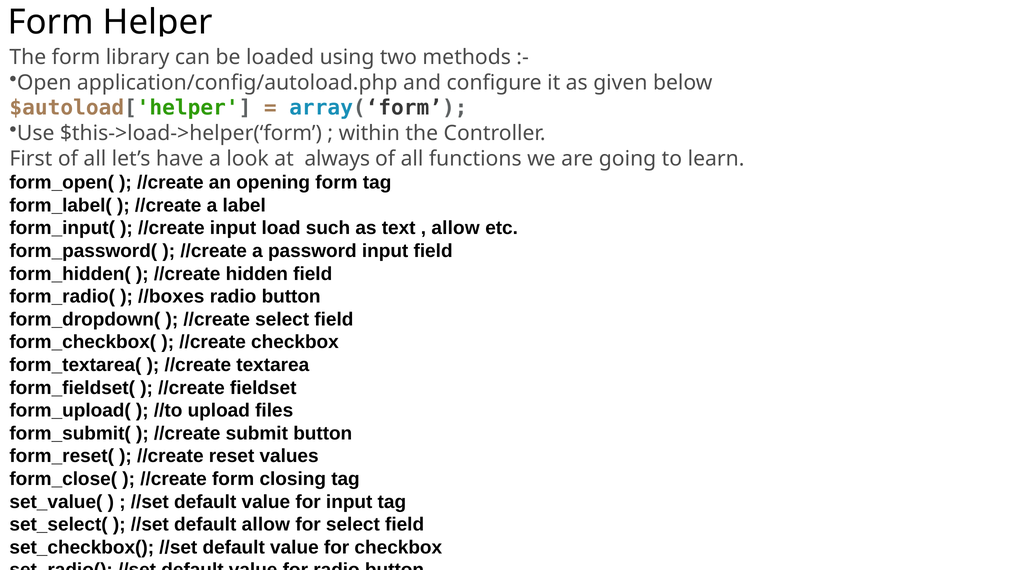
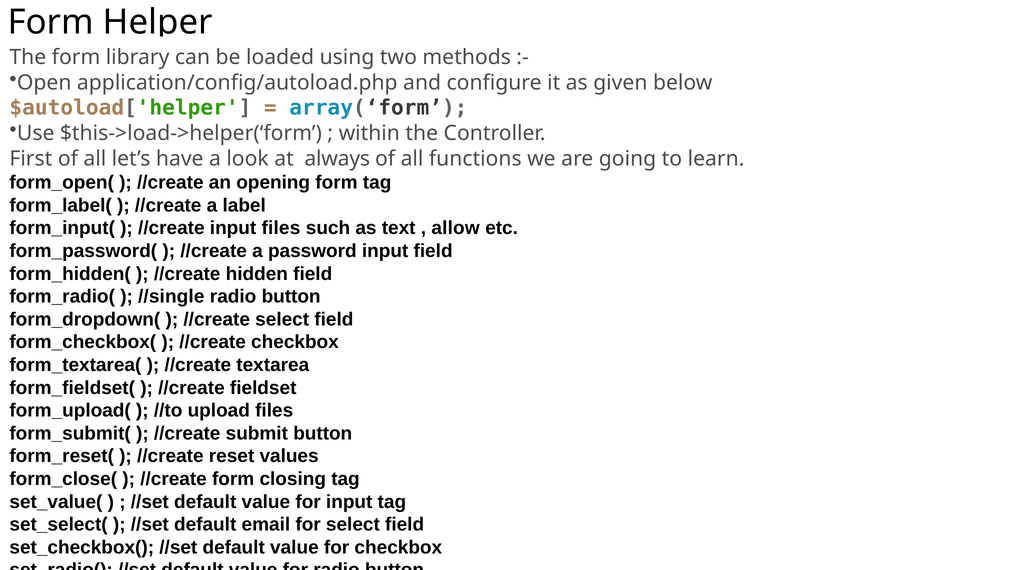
input load: load -> files
//boxes: //boxes -> //single
default allow: allow -> email
